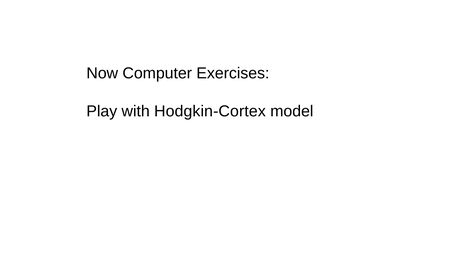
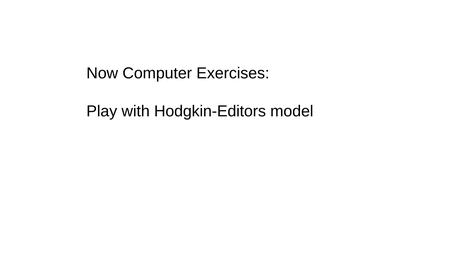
Hodgkin-Cortex: Hodgkin-Cortex -> Hodgkin-Editors
